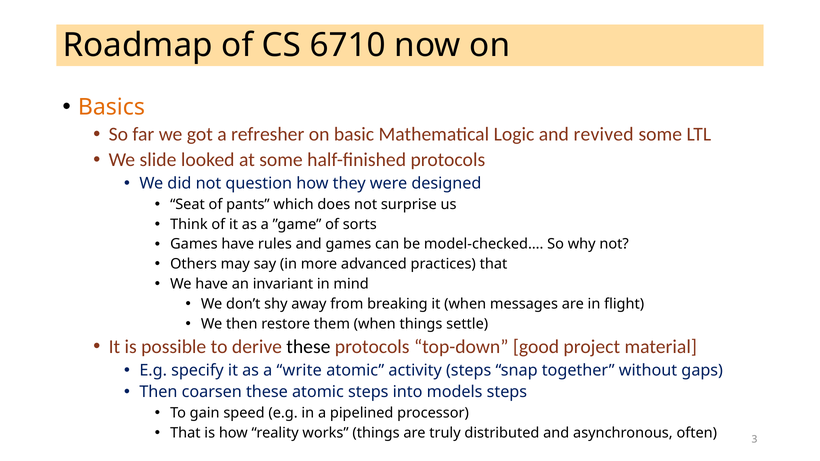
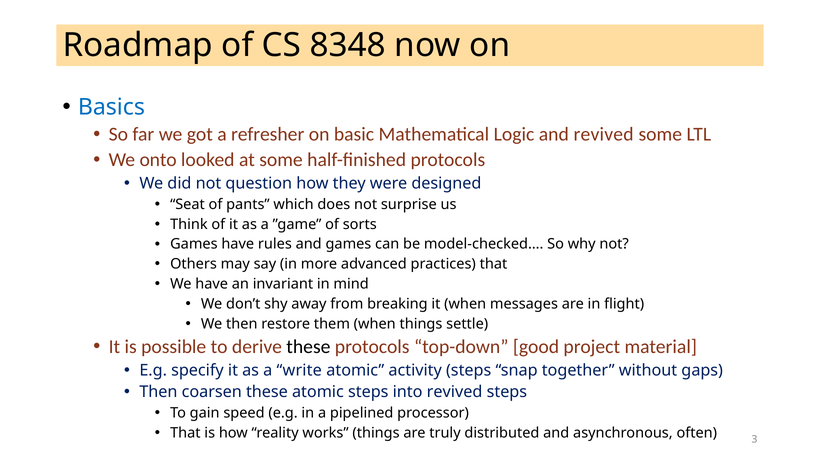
6710: 6710 -> 8348
Basics colour: orange -> blue
slide: slide -> onto
into models: models -> revived
